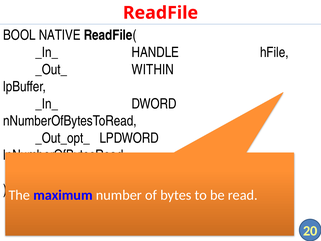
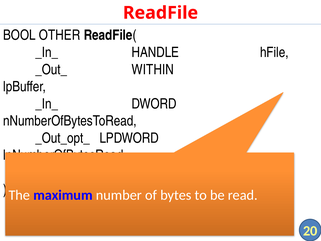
NATIVE: NATIVE -> OTHER
